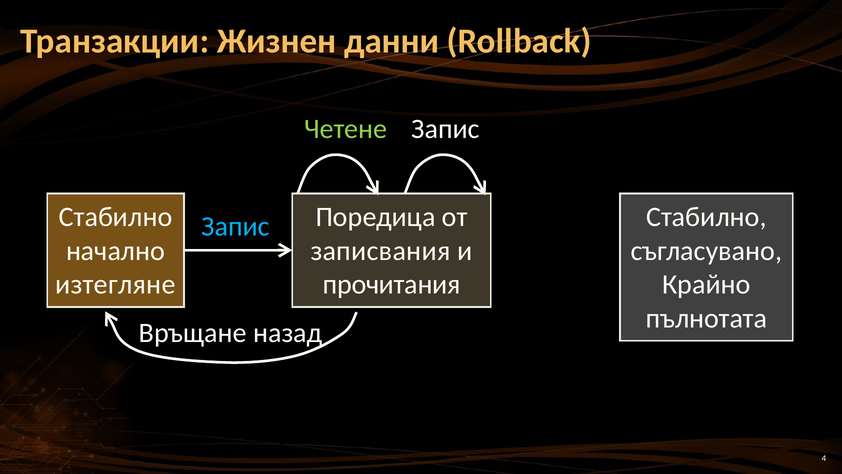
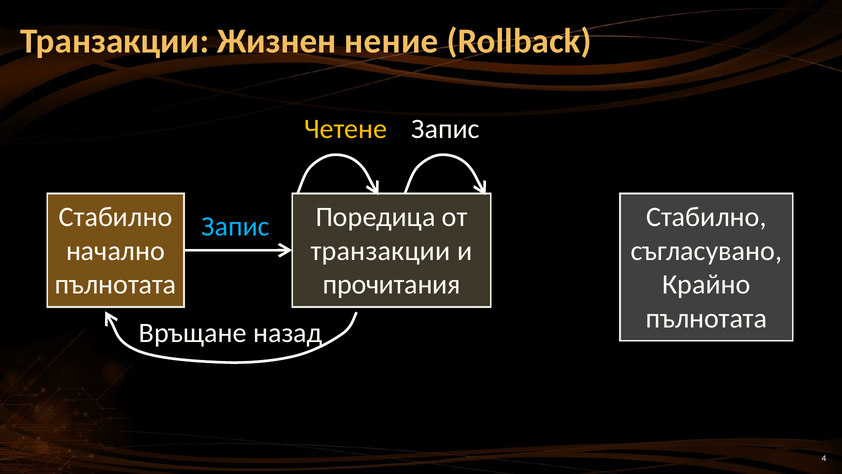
данни: данни -> нение
Четене colour: light green -> yellow
записвания at (381, 251): записвания -> транзакции
изтегляне at (115, 284): изтегляне -> пълнотата
